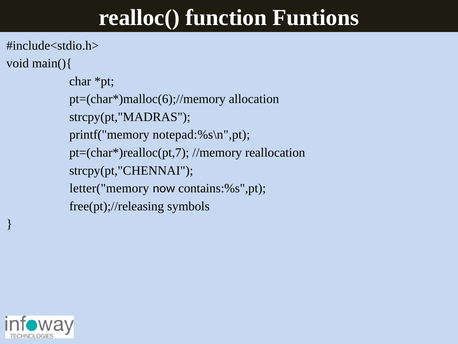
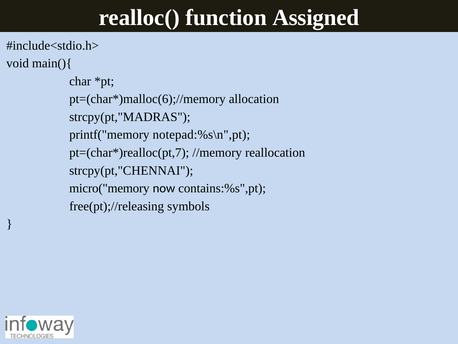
Funtions: Funtions -> Assigned
letter("memory: letter("memory -> micro("memory
